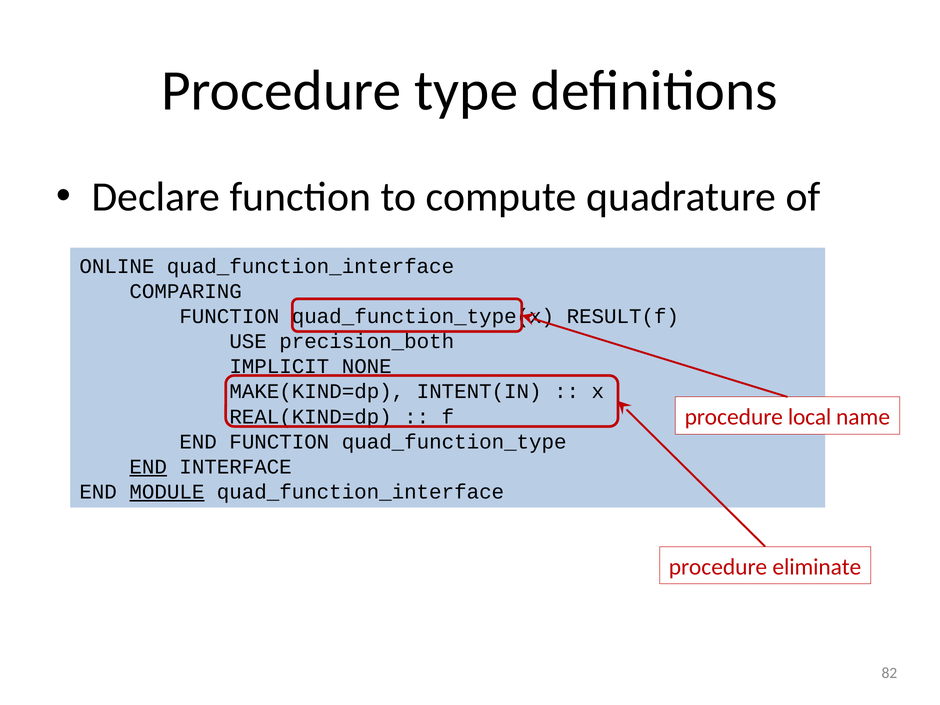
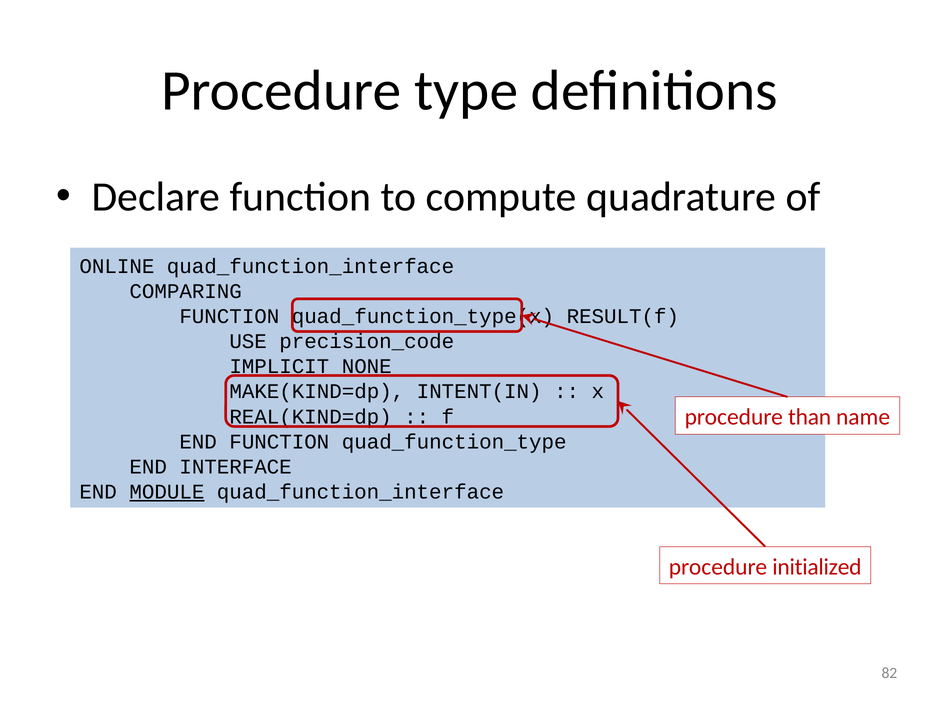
precision_both: precision_both -> precision_code
local: local -> than
END at (148, 467) underline: present -> none
eliminate: eliminate -> initialized
